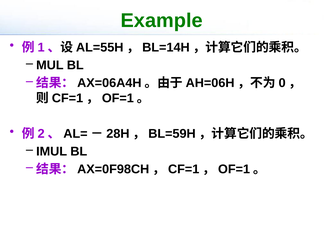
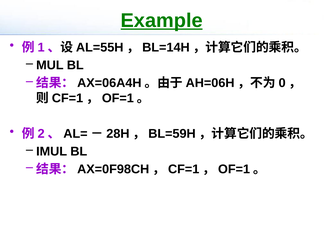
Example underline: none -> present
